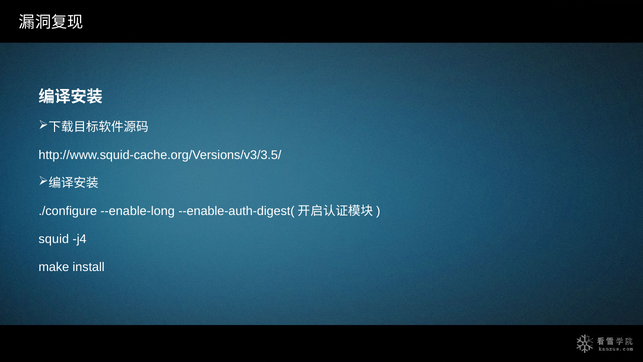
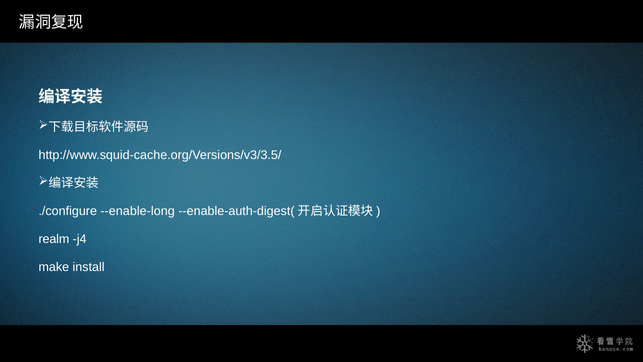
squid: squid -> realm
